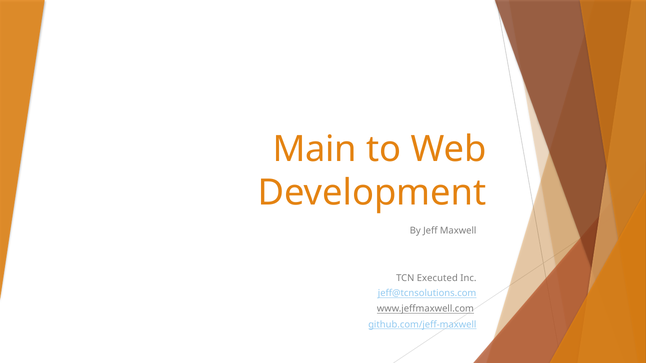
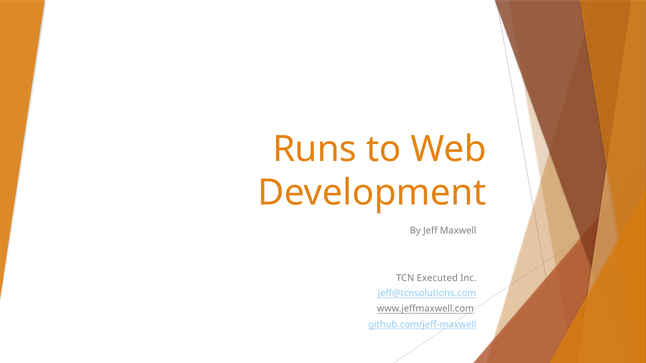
Main: Main -> Runs
